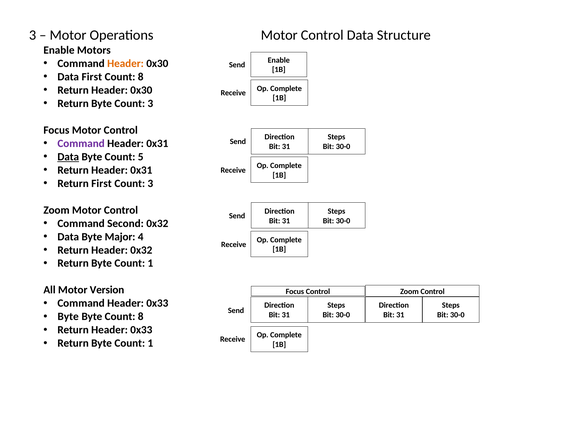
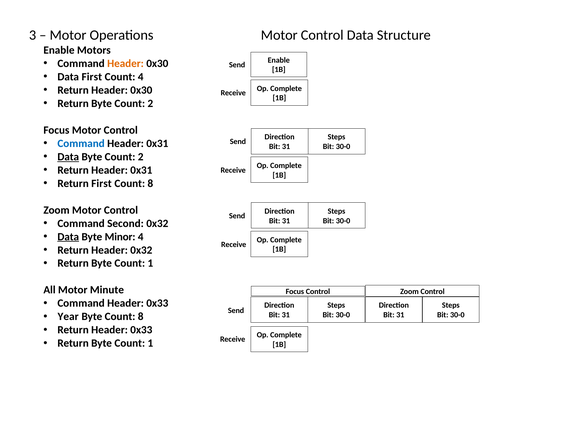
8 at (141, 77): 8 -> 4
Return Byte Count 3: 3 -> 2
Command at (81, 143) colour: purple -> blue
5 at (141, 157): 5 -> 2
3 at (150, 183): 3 -> 8
Data at (68, 236) underline: none -> present
Major: Major -> Minor
Version: Version -> Minute
Byte at (68, 316): Byte -> Year
